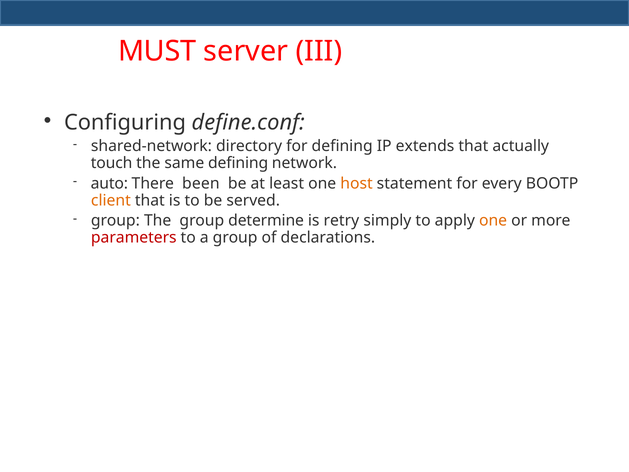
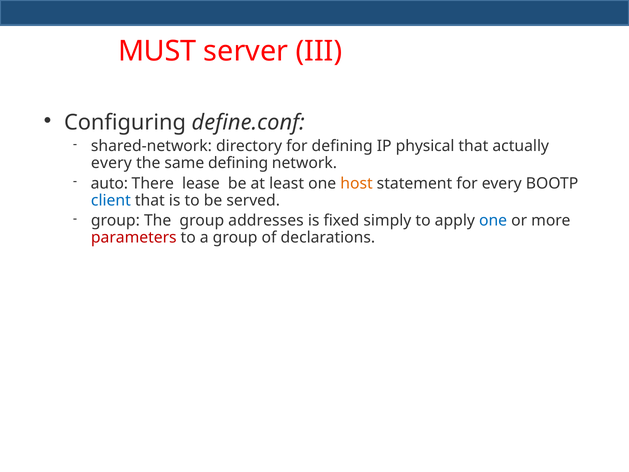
extends: extends -> physical
touch at (112, 163): touch -> every
been: been -> lease
client colour: orange -> blue
determine: determine -> addresses
retry: retry -> fixed
one at (493, 221) colour: orange -> blue
